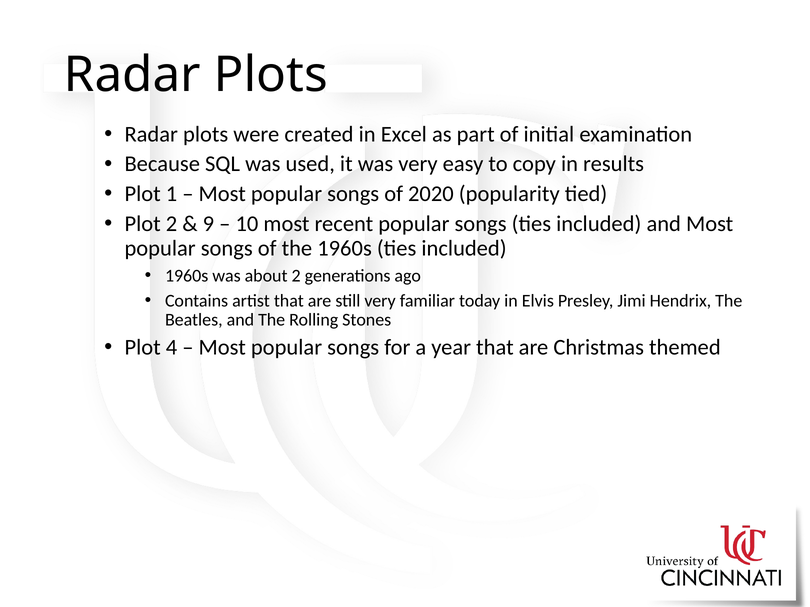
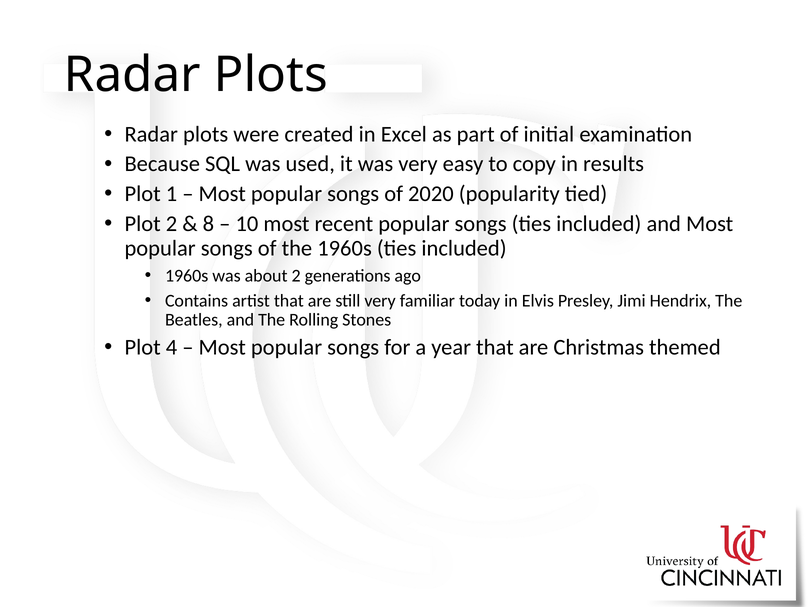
9: 9 -> 8
